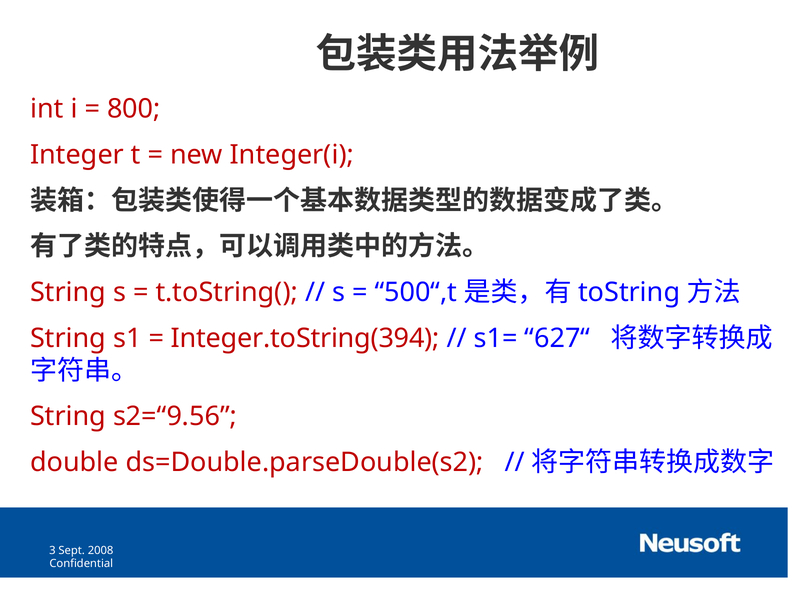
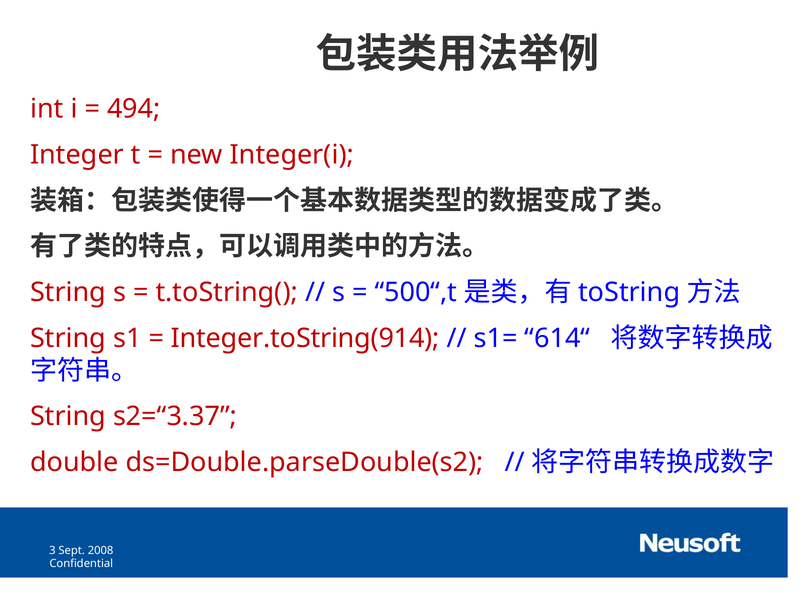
800: 800 -> 494
Integer.toString(394: Integer.toString(394 -> Integer.toString(914
627“: 627“ -> 614“
s2=“9.56: s2=“9.56 -> s2=“3.37
